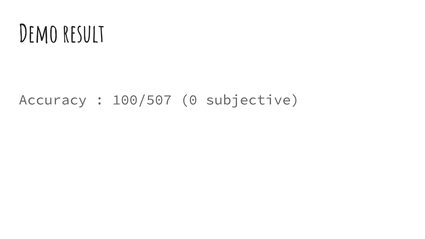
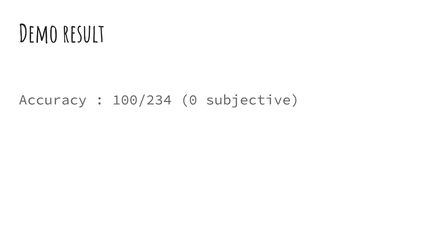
100/507: 100/507 -> 100/234
